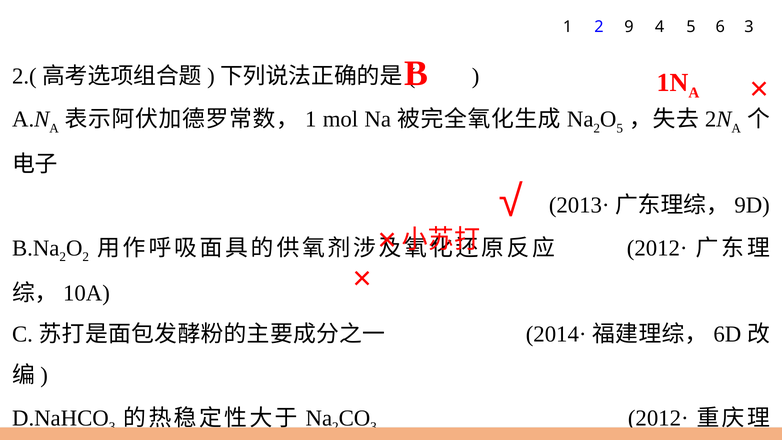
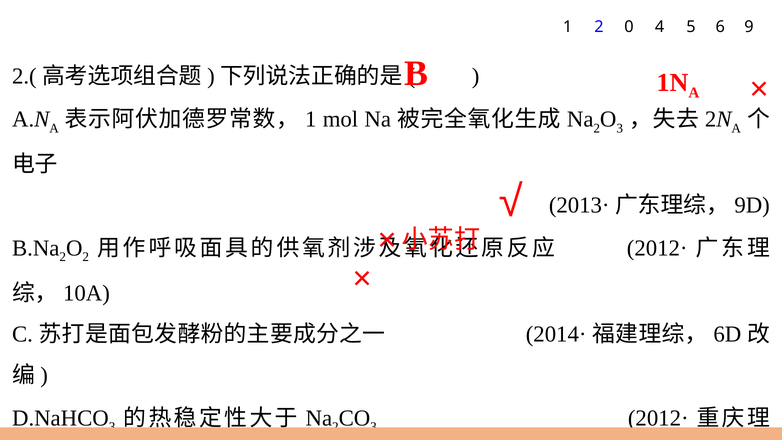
9: 9 -> 0
6 3: 3 -> 9
5 at (620, 128): 5 -> 3
